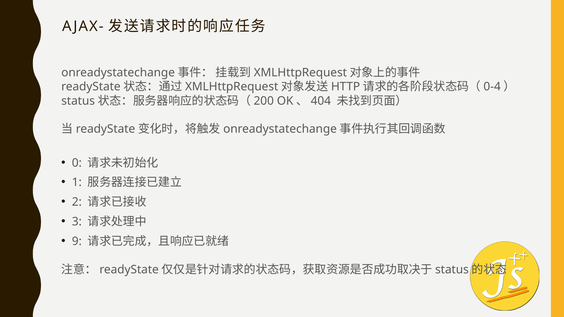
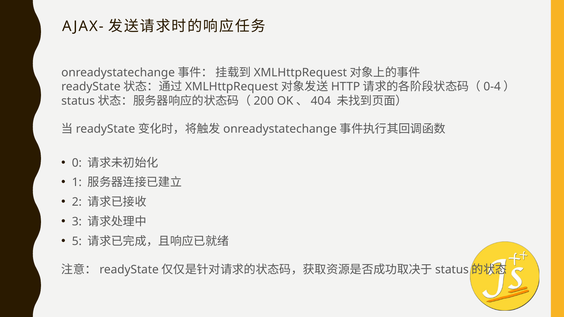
9: 9 -> 5
